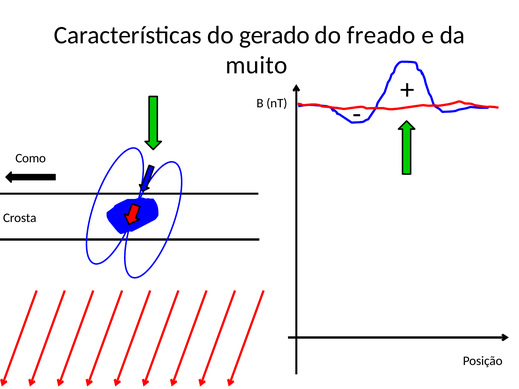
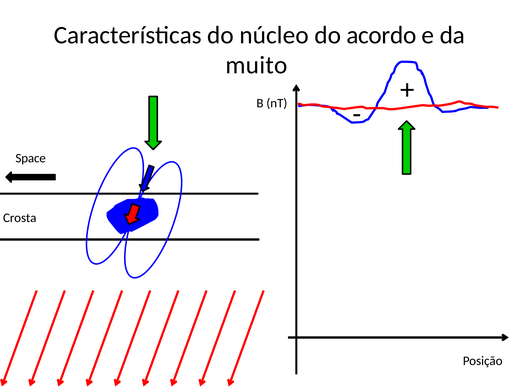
gerado: gerado -> núcleo
freado: freado -> acordo
Como: Como -> Space
